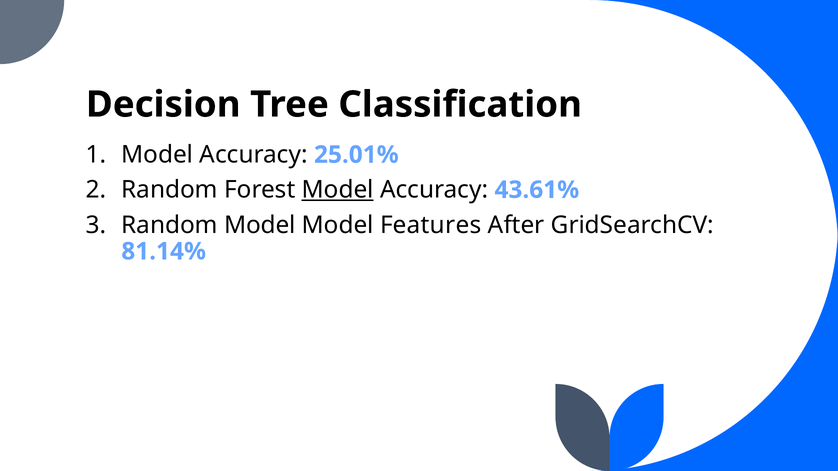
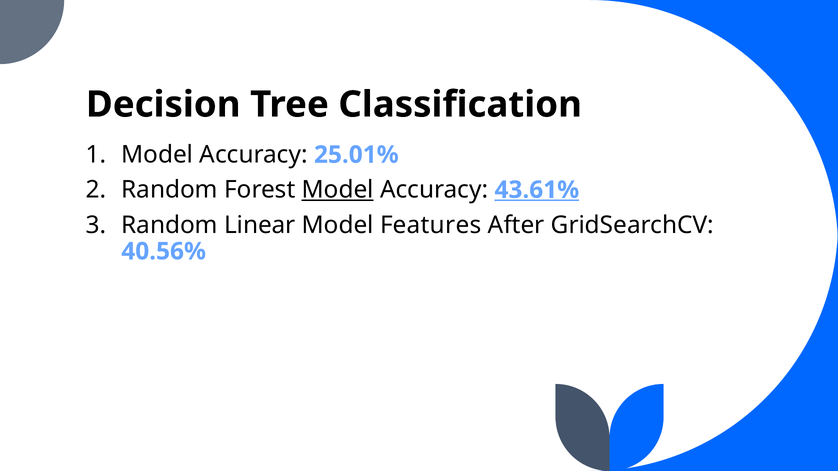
43.61% underline: none -> present
Random Model: Model -> Linear
81.14%: 81.14% -> 40.56%
